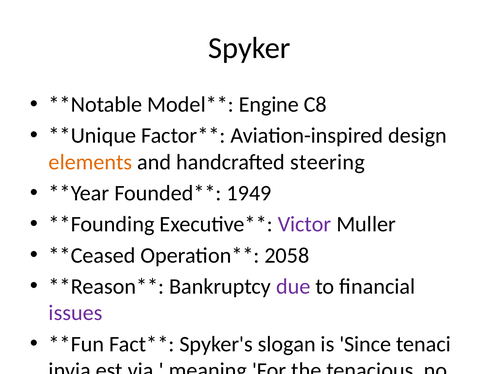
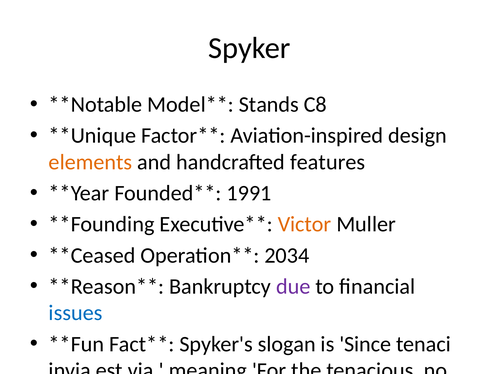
Engine: Engine -> Stands
steering: steering -> features
1949: 1949 -> 1991
Victor colour: purple -> orange
2058: 2058 -> 2034
issues colour: purple -> blue
